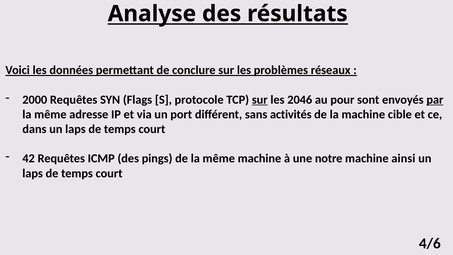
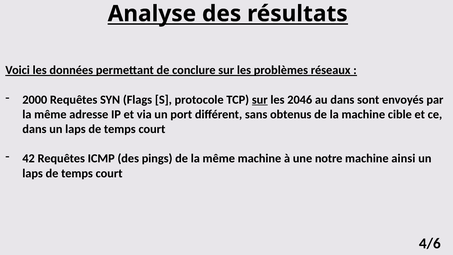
au pour: pour -> dans
par underline: present -> none
activités: activités -> obtenus
